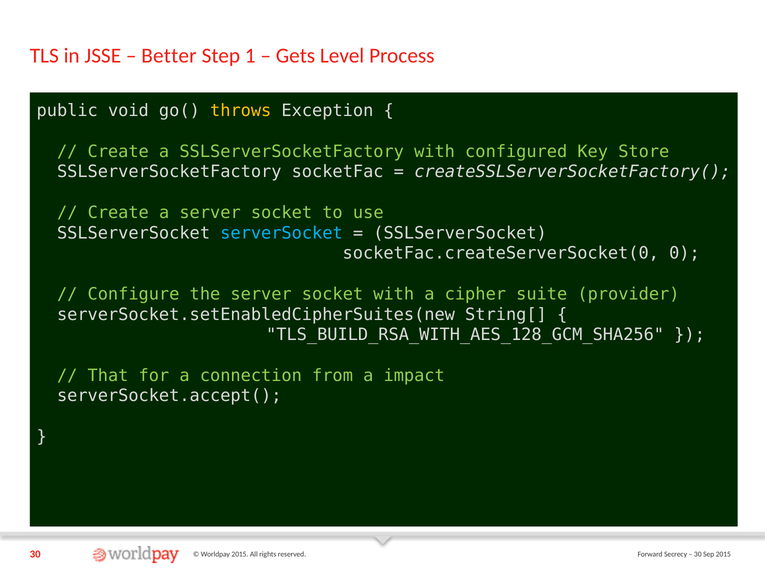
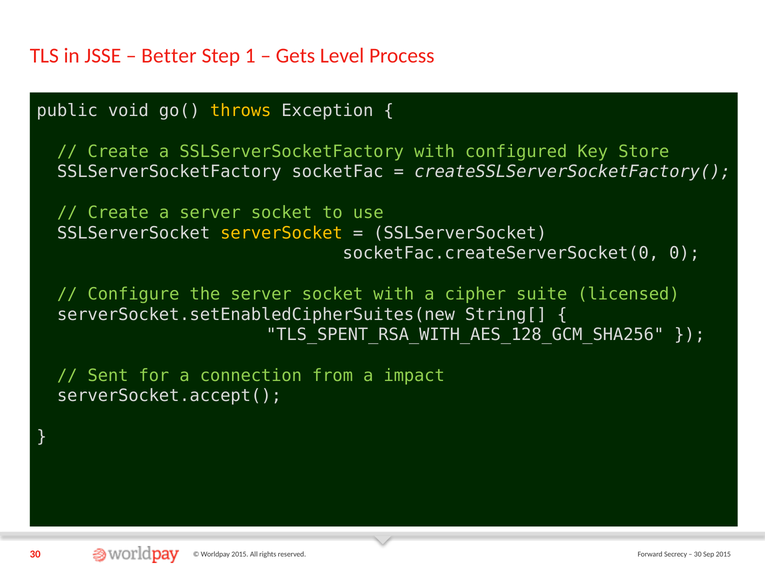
serverSocket colour: light blue -> yellow
provider: provider -> licensed
TLS_BUILD_RSA_WITH_AES_128_GCM_SHA256: TLS_BUILD_RSA_WITH_AES_128_GCM_SHA256 -> TLS_SPENT_RSA_WITH_AES_128_GCM_SHA256
That: That -> Sent
